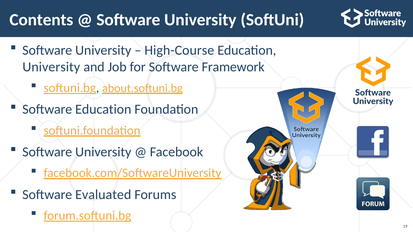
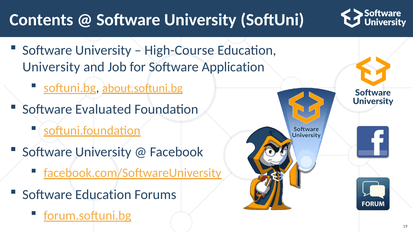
Framework: Framework -> Application
Software Education: Education -> Evaluated
Software Evaluated: Evaluated -> Education
